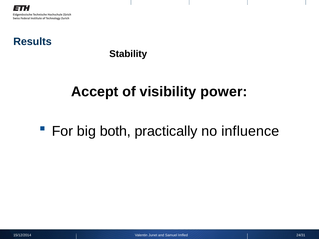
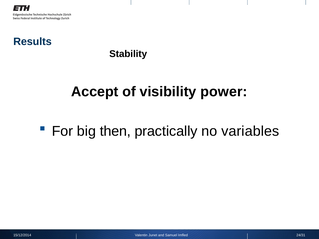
both: both -> then
influence: influence -> variables
